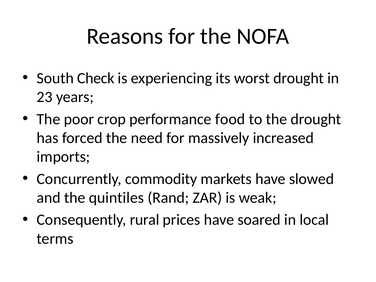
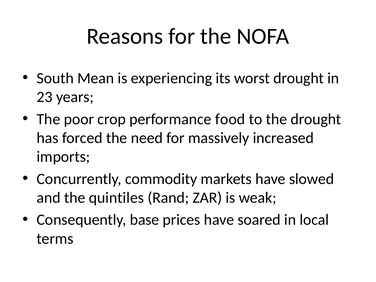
Check: Check -> Mean
rural: rural -> base
